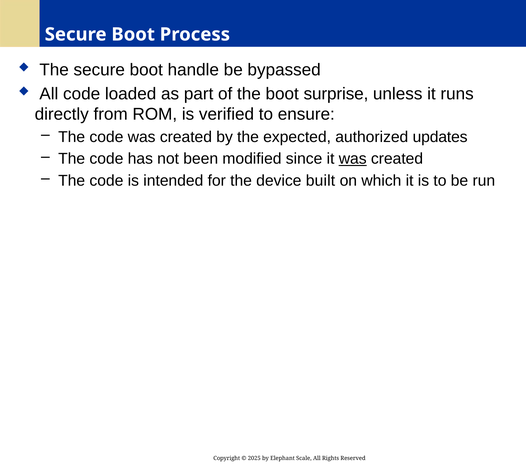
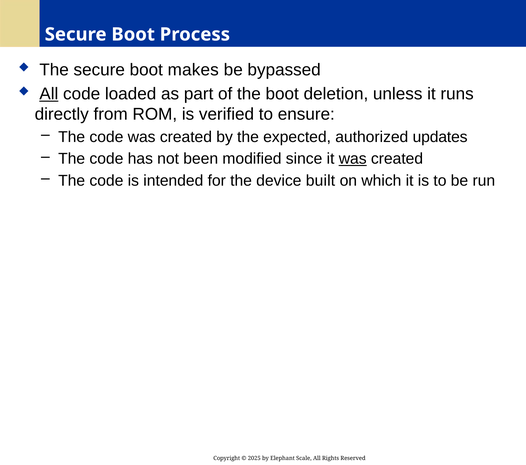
handle: handle -> makes
All at (49, 94) underline: none -> present
surprise: surprise -> deletion
